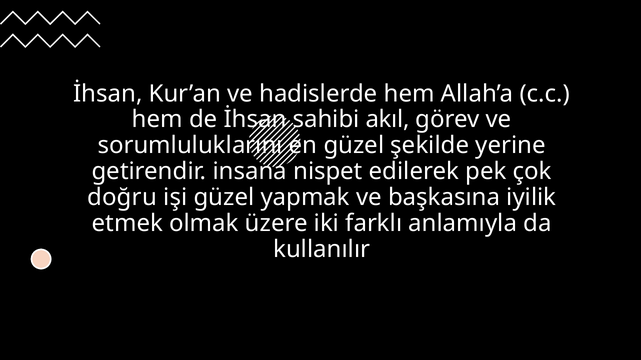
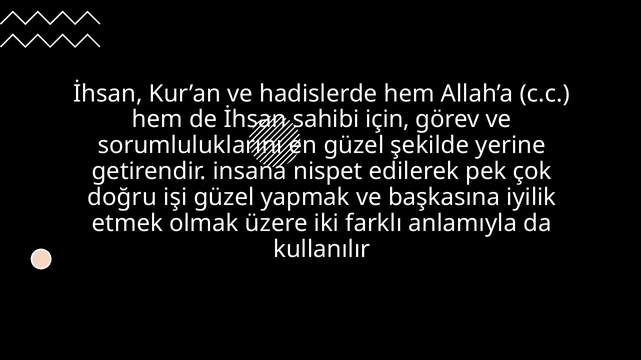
akıl: akıl -> için
